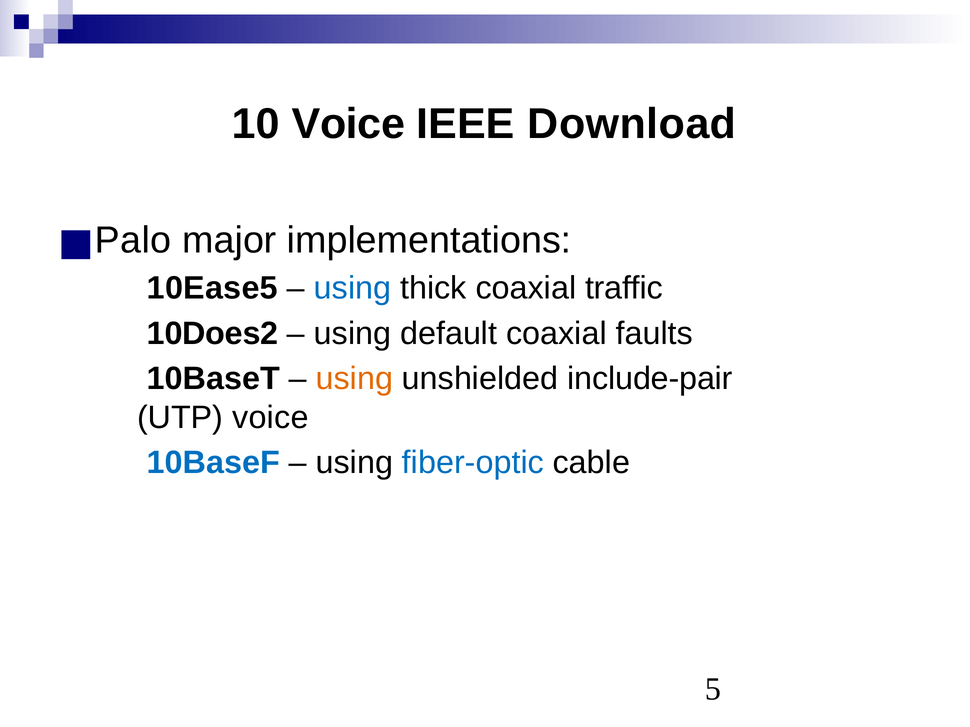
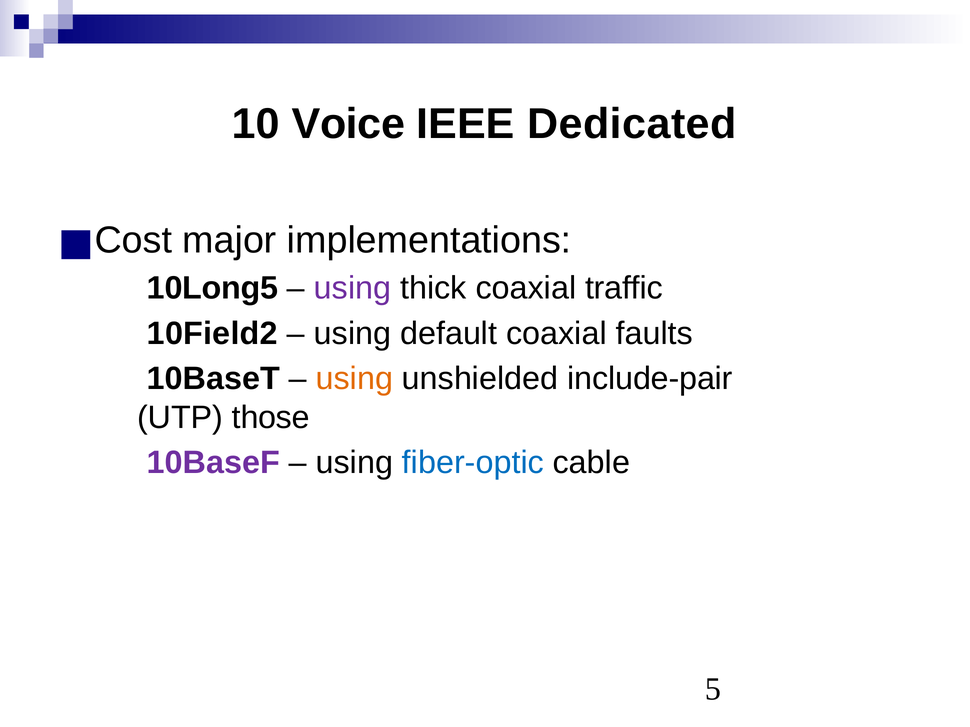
Download: Download -> Dedicated
Palo: Palo -> Cost
10Ease5: 10Ease5 -> 10Long5
using at (353, 288) colour: blue -> purple
10Does2: 10Does2 -> 10Field2
UTP voice: voice -> those
10BaseF colour: blue -> purple
